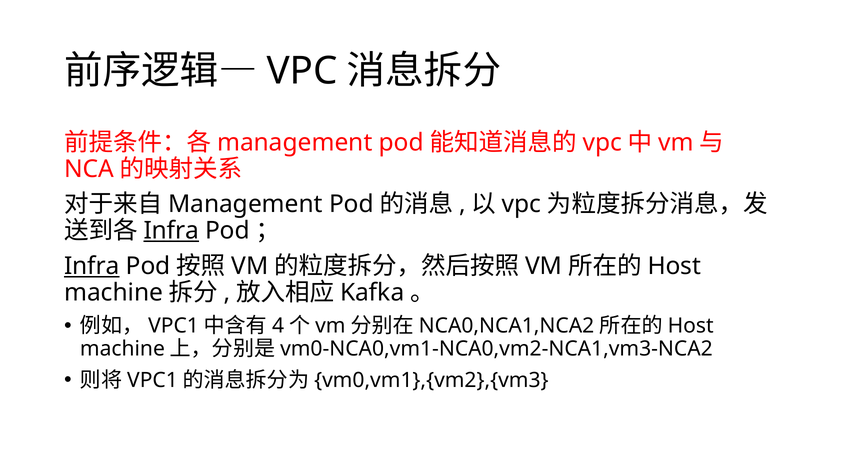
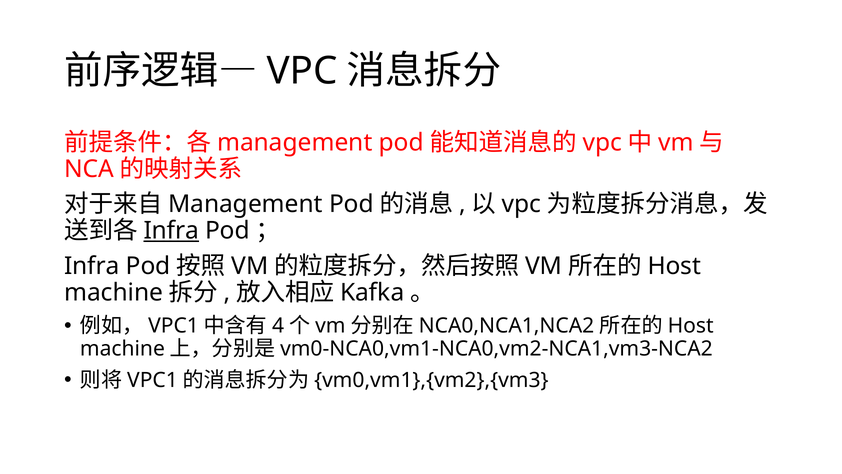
Infra at (92, 266) underline: present -> none
